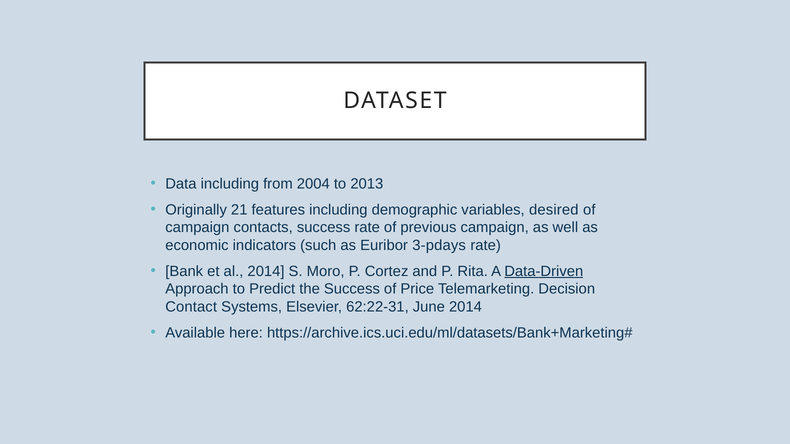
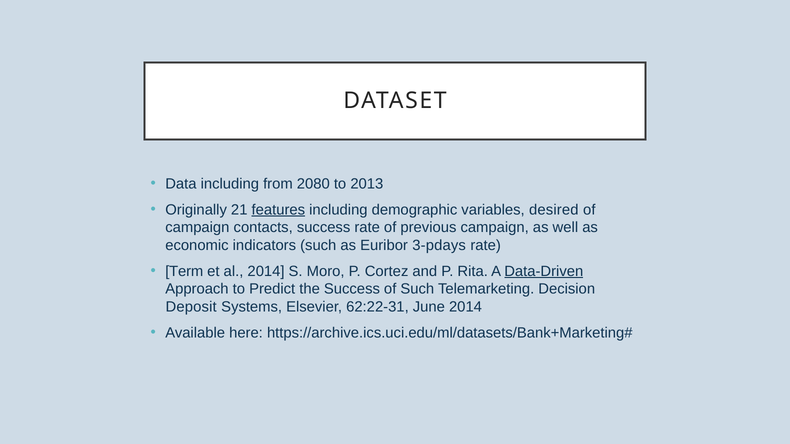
2004: 2004 -> 2080
features underline: none -> present
Bank: Bank -> Term
of Price: Price -> Such
Contact: Contact -> Deposit
